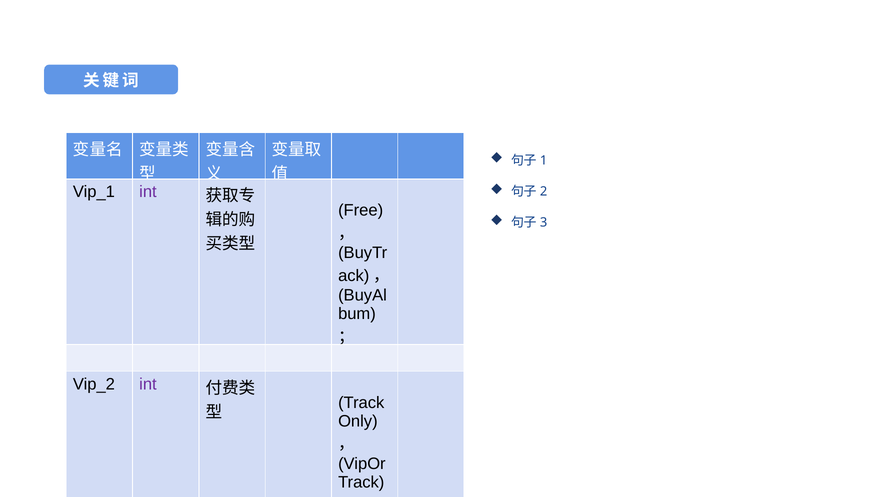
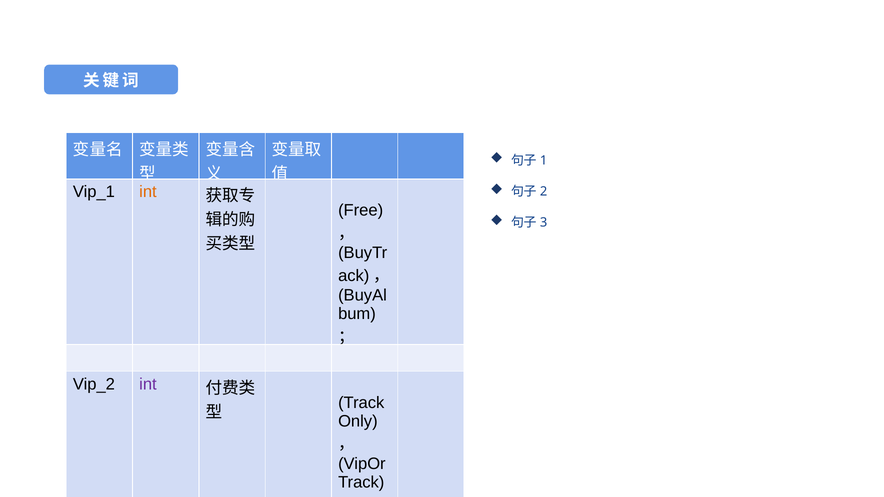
int at (148, 192) colour: purple -> orange
